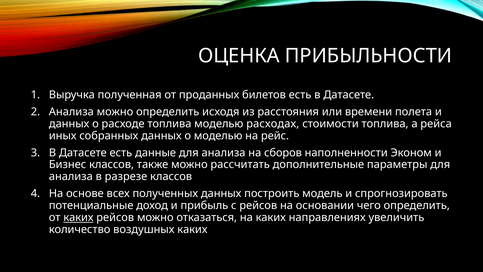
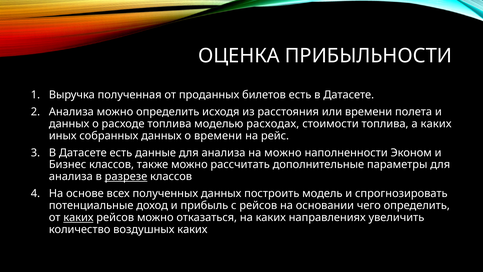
а рейса: рейса -> каких
о моделью: моделью -> времени
на сборов: сборов -> можно
разрезе underline: none -> present
